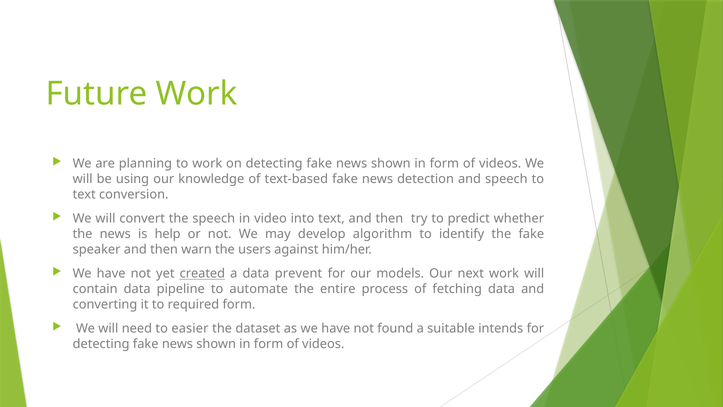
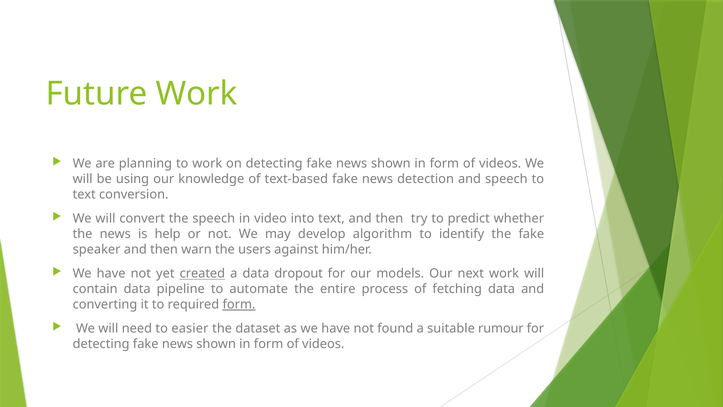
prevent: prevent -> dropout
form at (239, 304) underline: none -> present
intends: intends -> rumour
